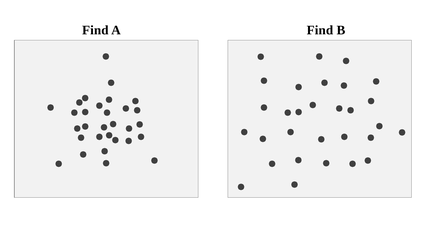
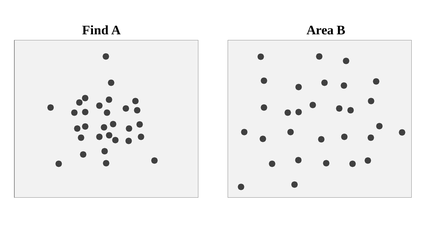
A Find: Find -> Area
